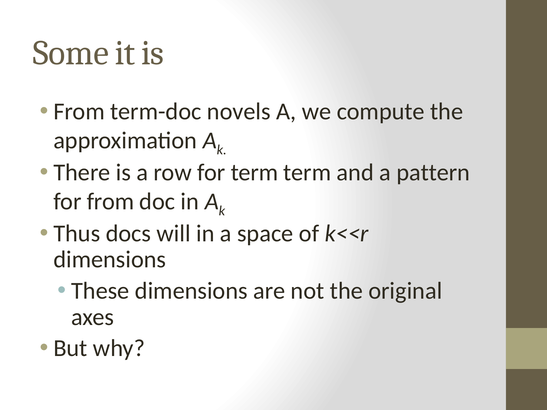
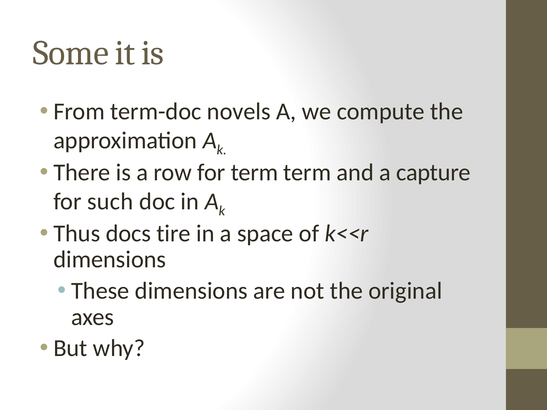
pattern: pattern -> capture
for from: from -> such
will: will -> tire
